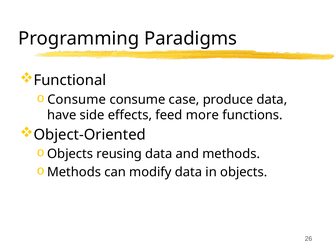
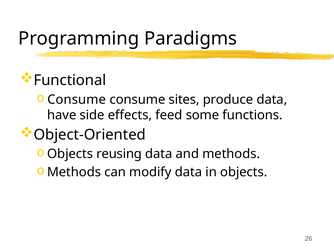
case: case -> sites
more: more -> some
